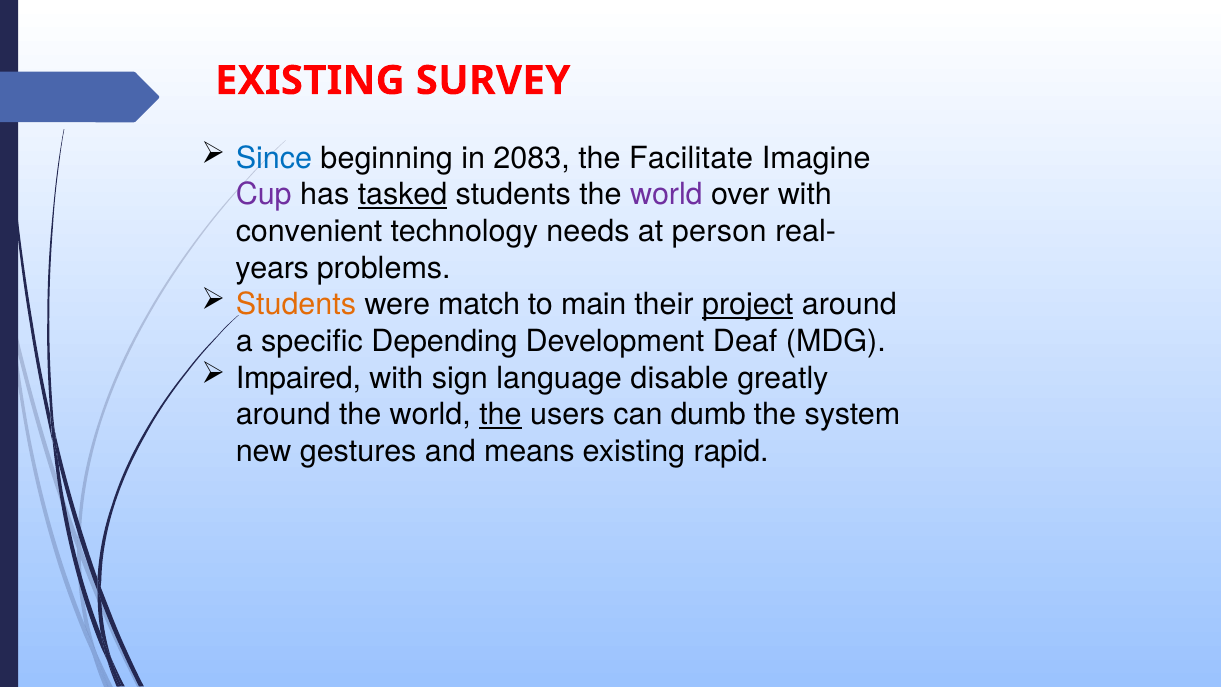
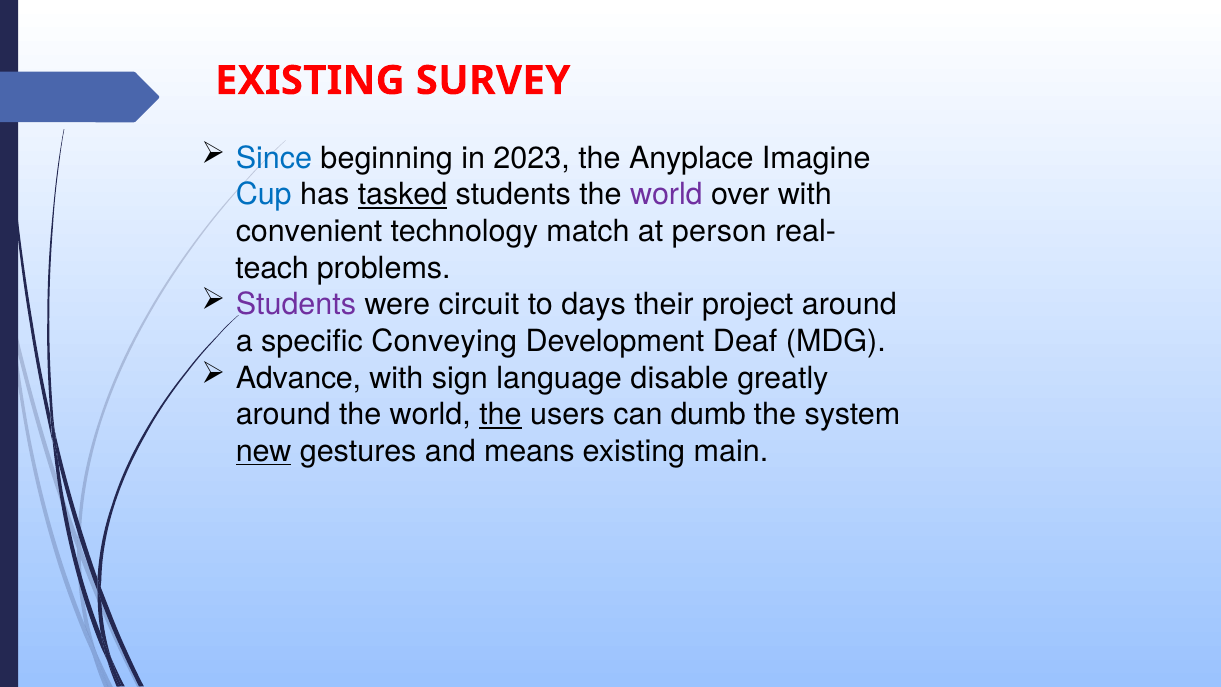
2083: 2083 -> 2023
Facilitate: Facilitate -> Anyplace
Cup colour: purple -> blue
needs: needs -> match
years: years -> teach
Students at (296, 305) colour: orange -> purple
match: match -> circuit
main: main -> days
project underline: present -> none
Depending: Depending -> Conveying
Impaired: Impaired -> Advance
new underline: none -> present
rapid: rapid -> main
